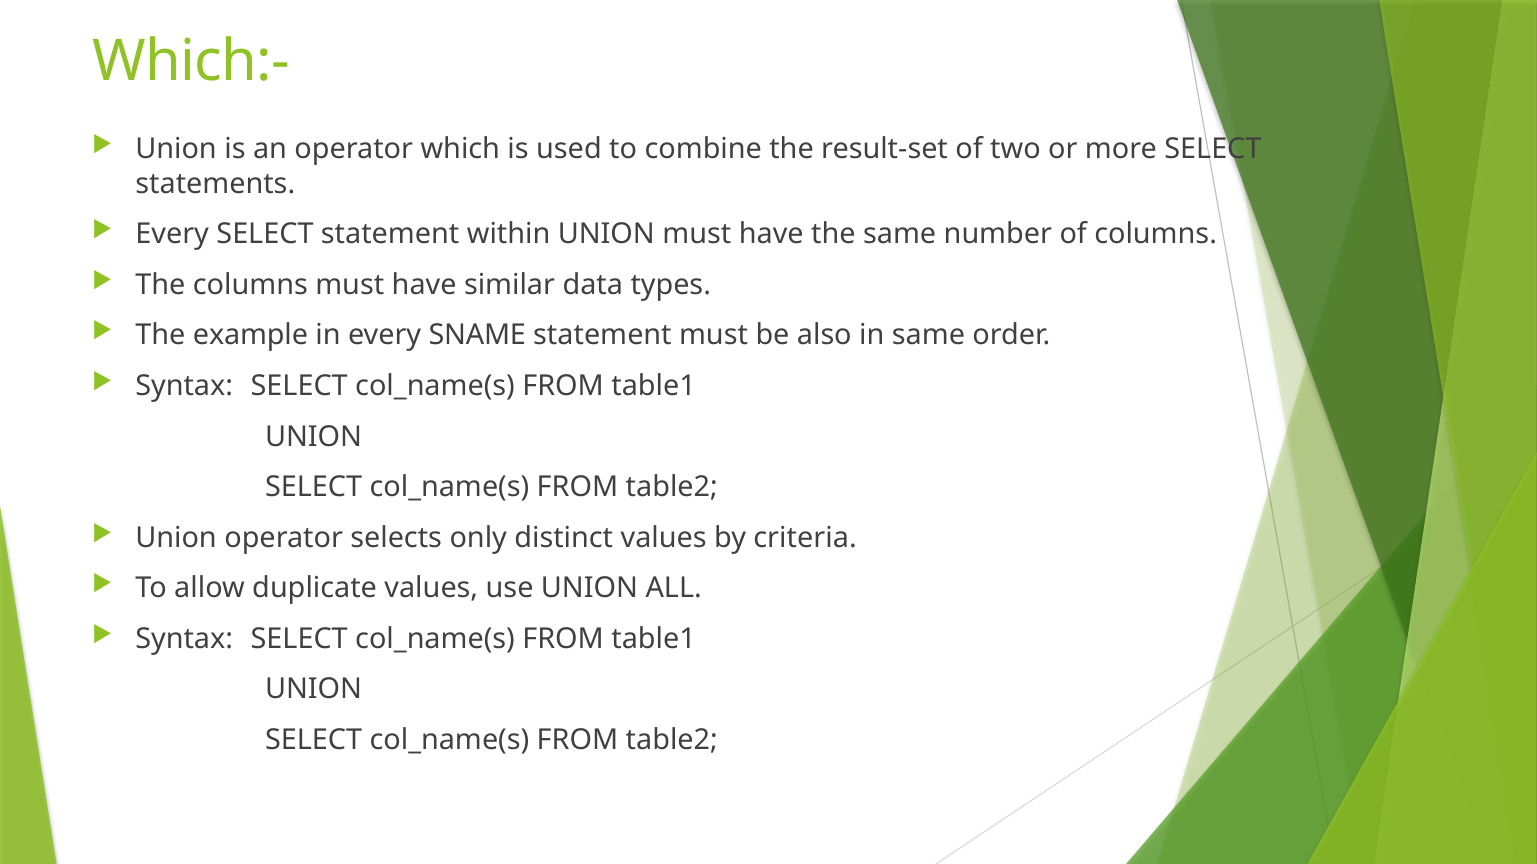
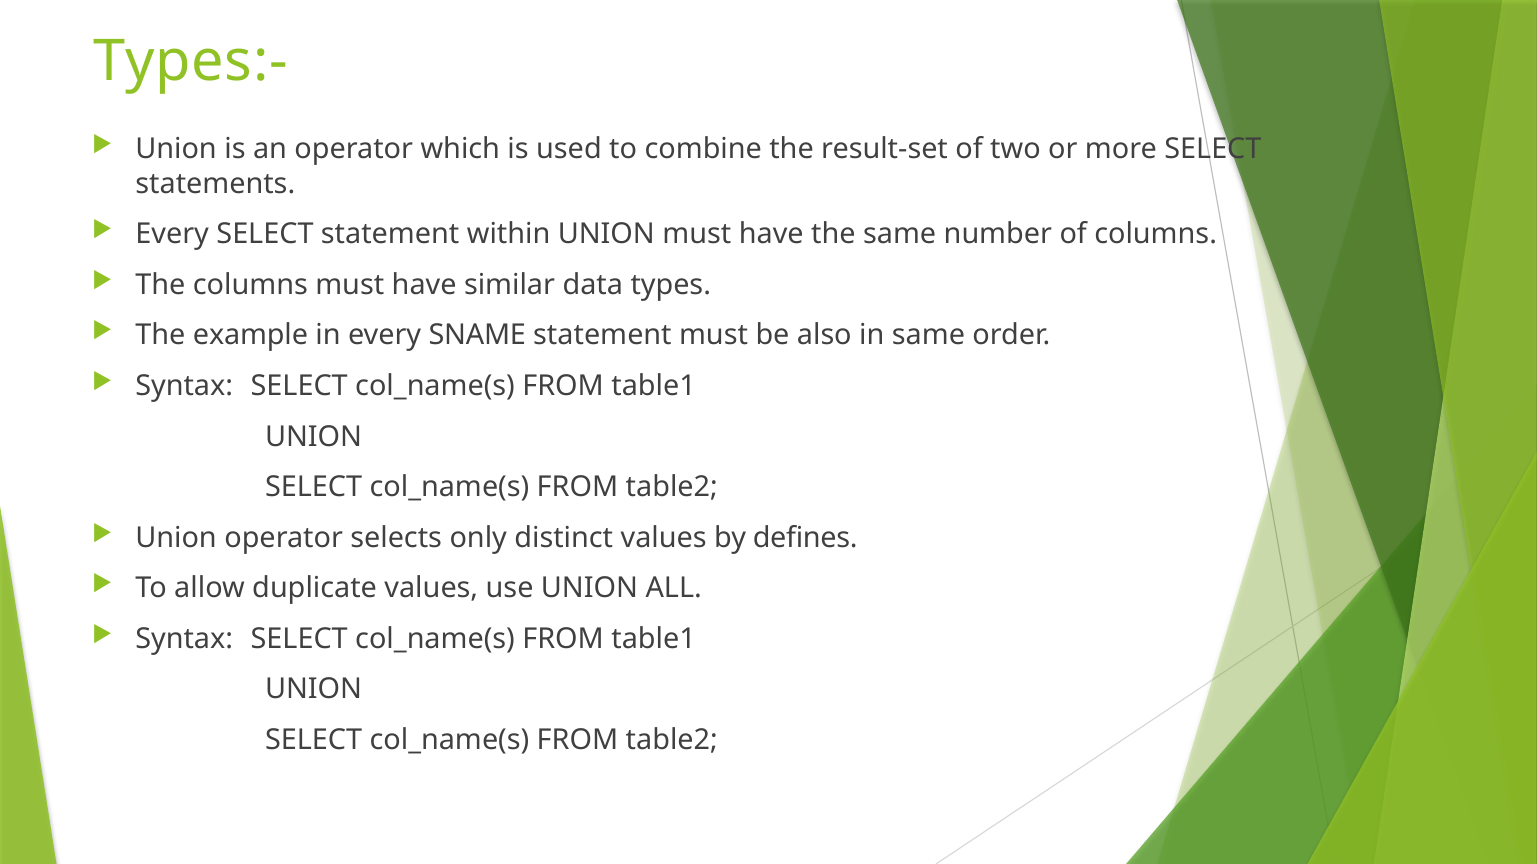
Which:-: Which:- -> Types:-
criteria: criteria -> defines
